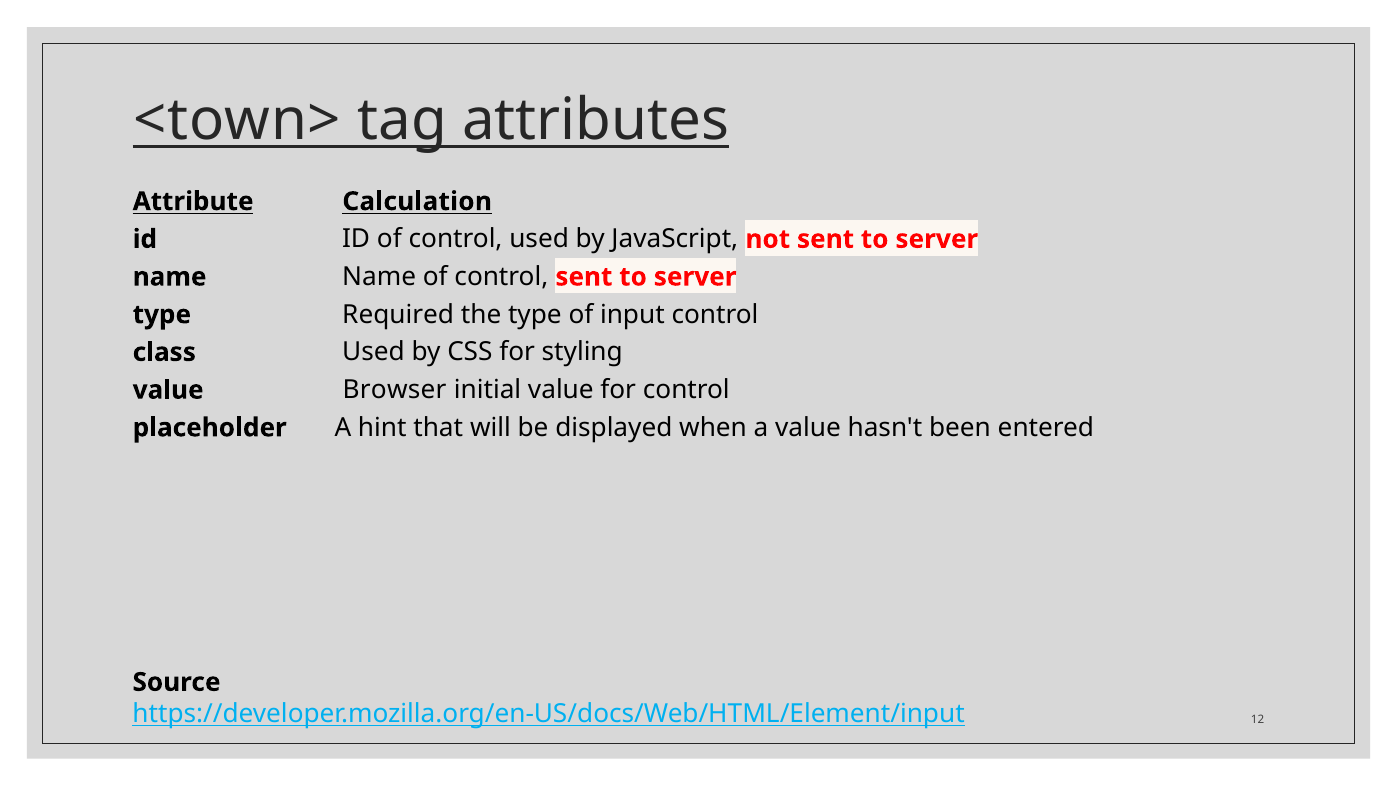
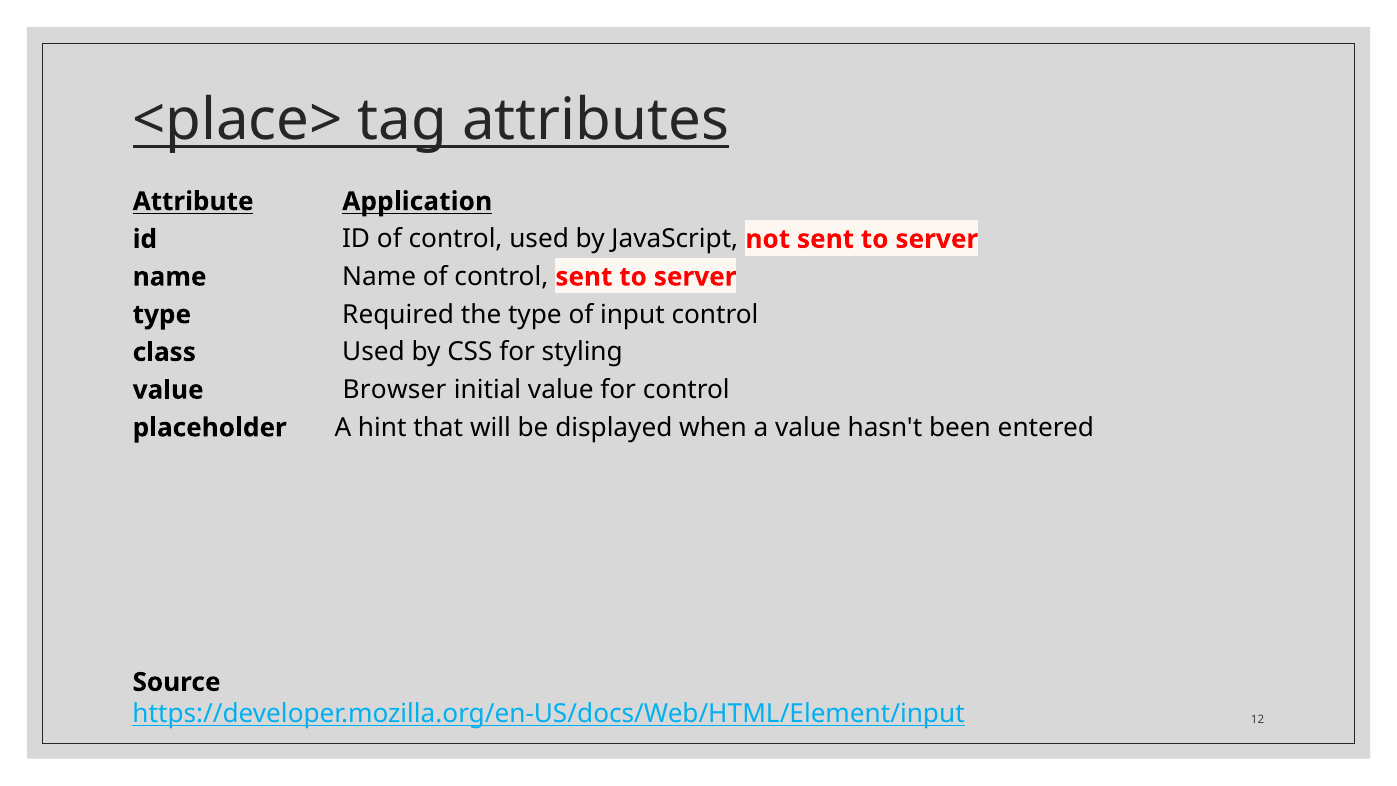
<town>: <town> -> <place>
Calculation: Calculation -> Application
